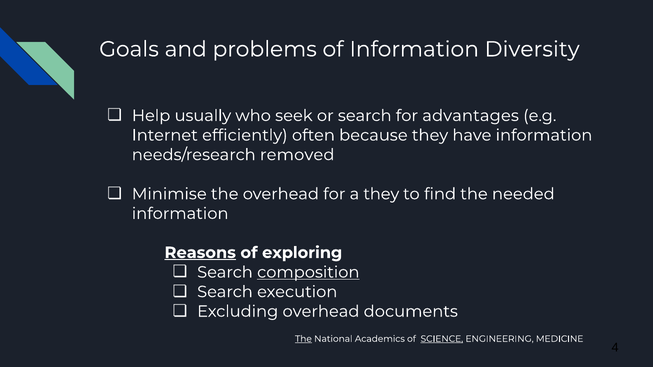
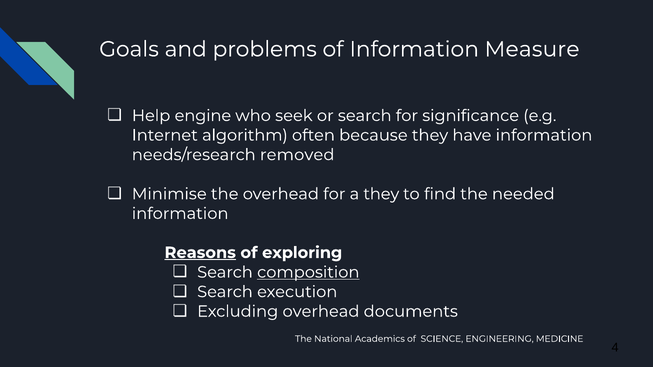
Diversity: Diversity -> Measure
usually: usually -> engine
advantages: advantages -> significance
efficiently: efficiently -> algorithm
The at (303, 339) underline: present -> none
SCIENCE underline: present -> none
